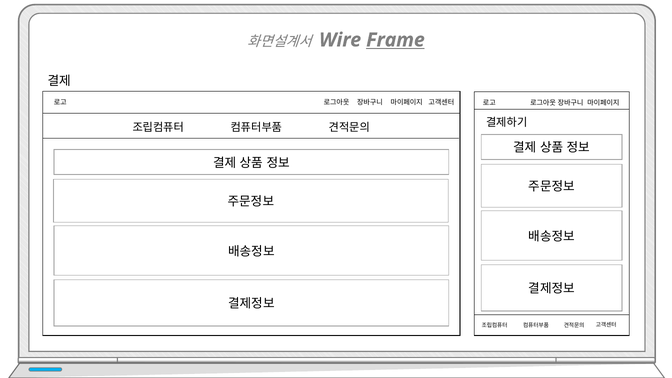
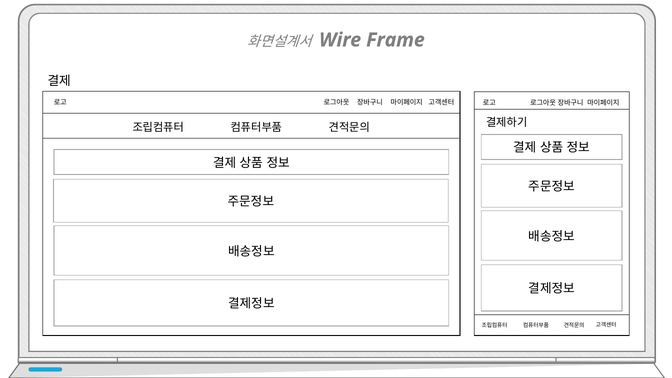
Frame underline: present -> none
